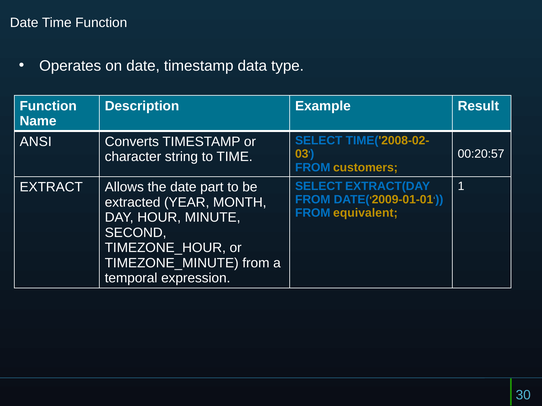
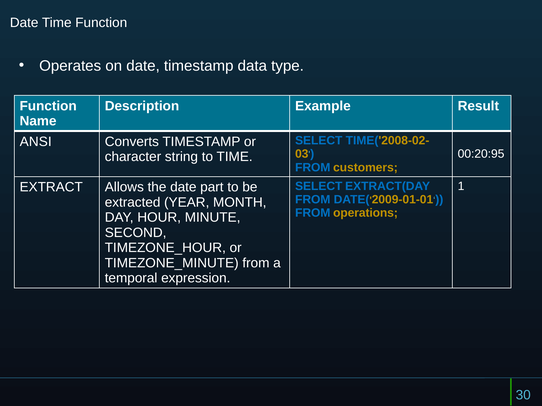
00:20:57: 00:20:57 -> 00:20:95
equivalent: equivalent -> operations
